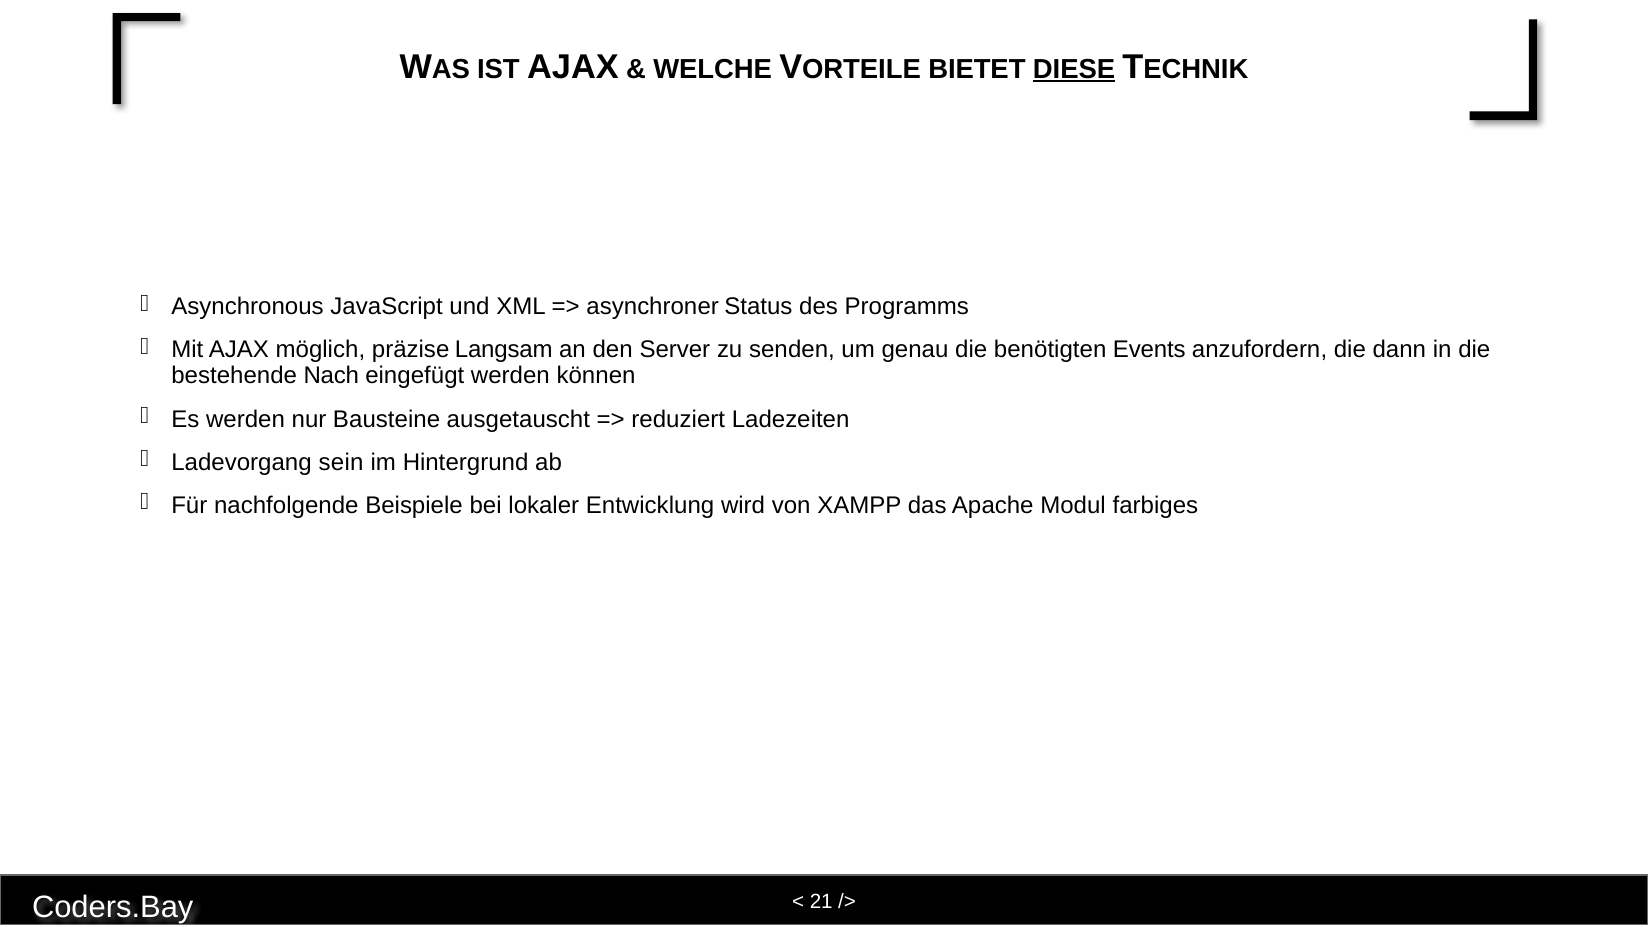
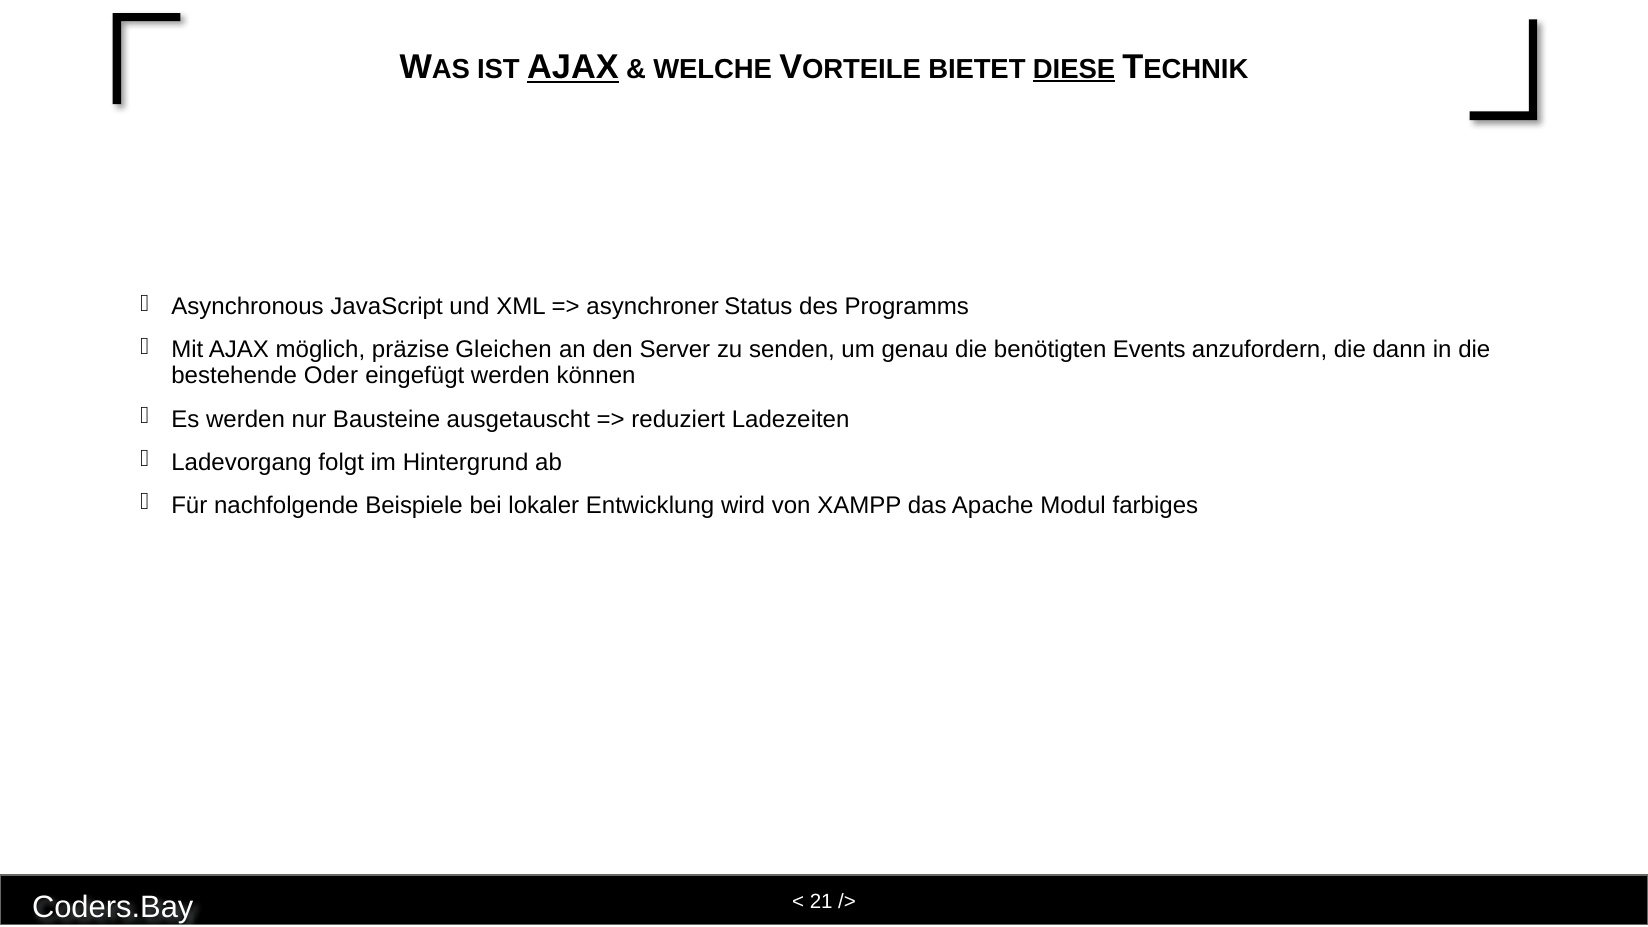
AJAX at (573, 67) underline: none -> present
Langsam: Langsam -> Gleichen
Nach: Nach -> Oder
sein: sein -> folgt
